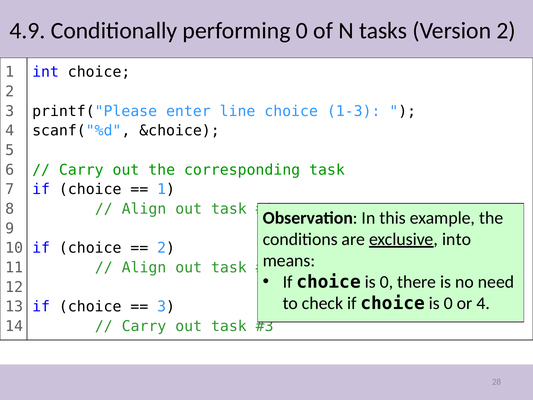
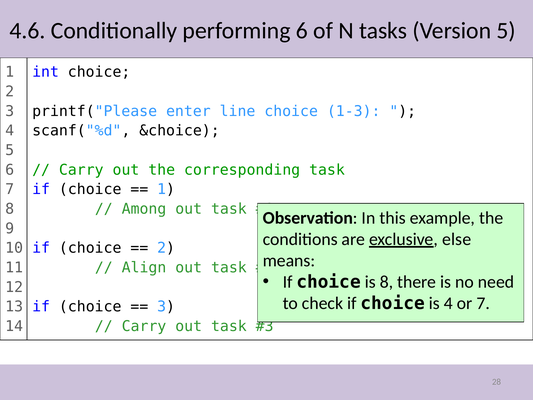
4.9: 4.9 -> 4.6
performing 0: 0 -> 6
Version 2: 2 -> 5
Align at (144, 209): Align -> Among
into: into -> else
0 at (386, 282): 0 -> 8
0 at (448, 303): 0 -> 4
or 4: 4 -> 7
